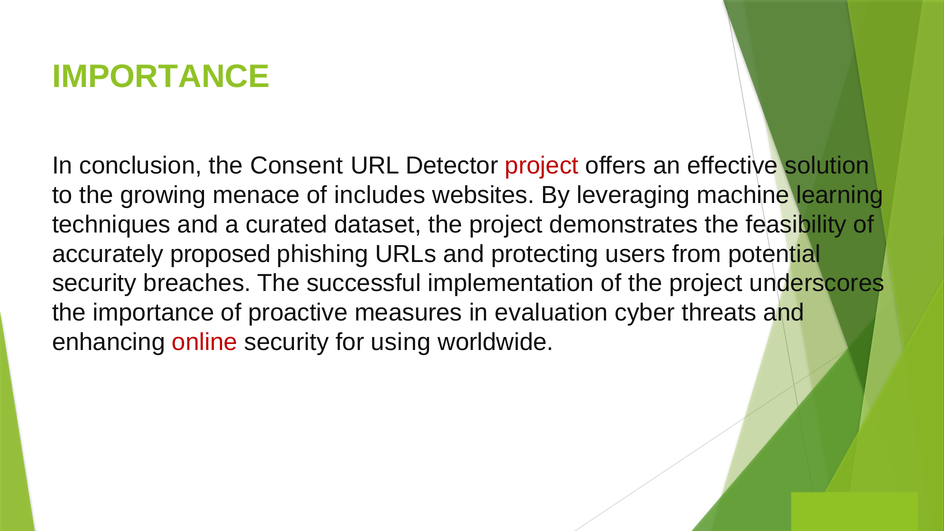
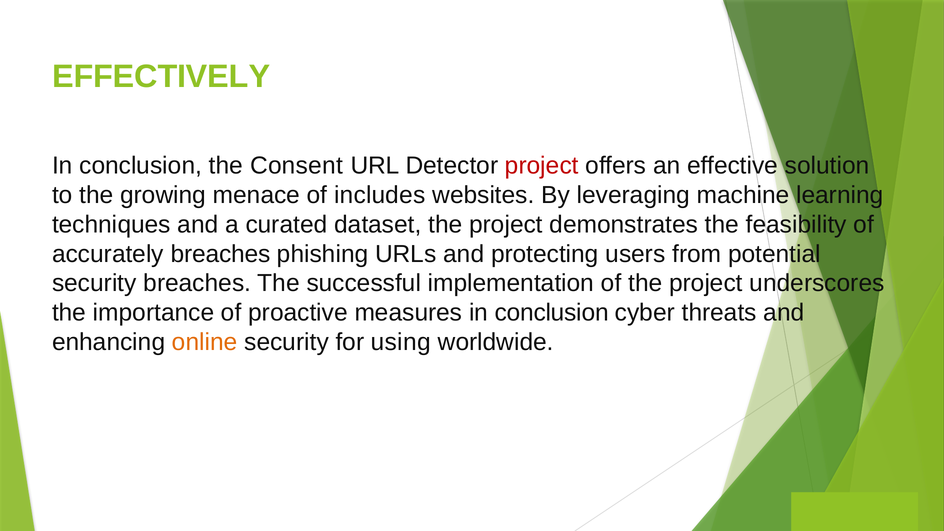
IMPORTANCE at (161, 77): IMPORTANCE -> EFFECTIVELY
accurately proposed: proposed -> breaches
measures in evaluation: evaluation -> conclusion
online colour: red -> orange
